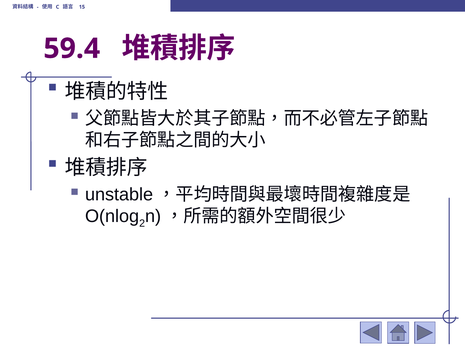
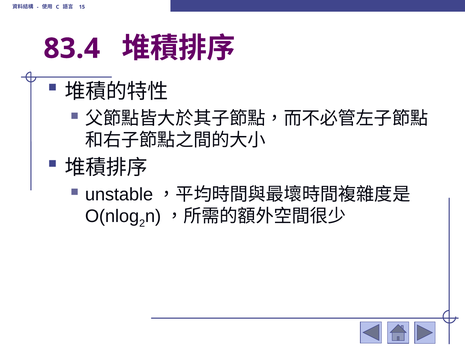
59.4: 59.4 -> 83.4
